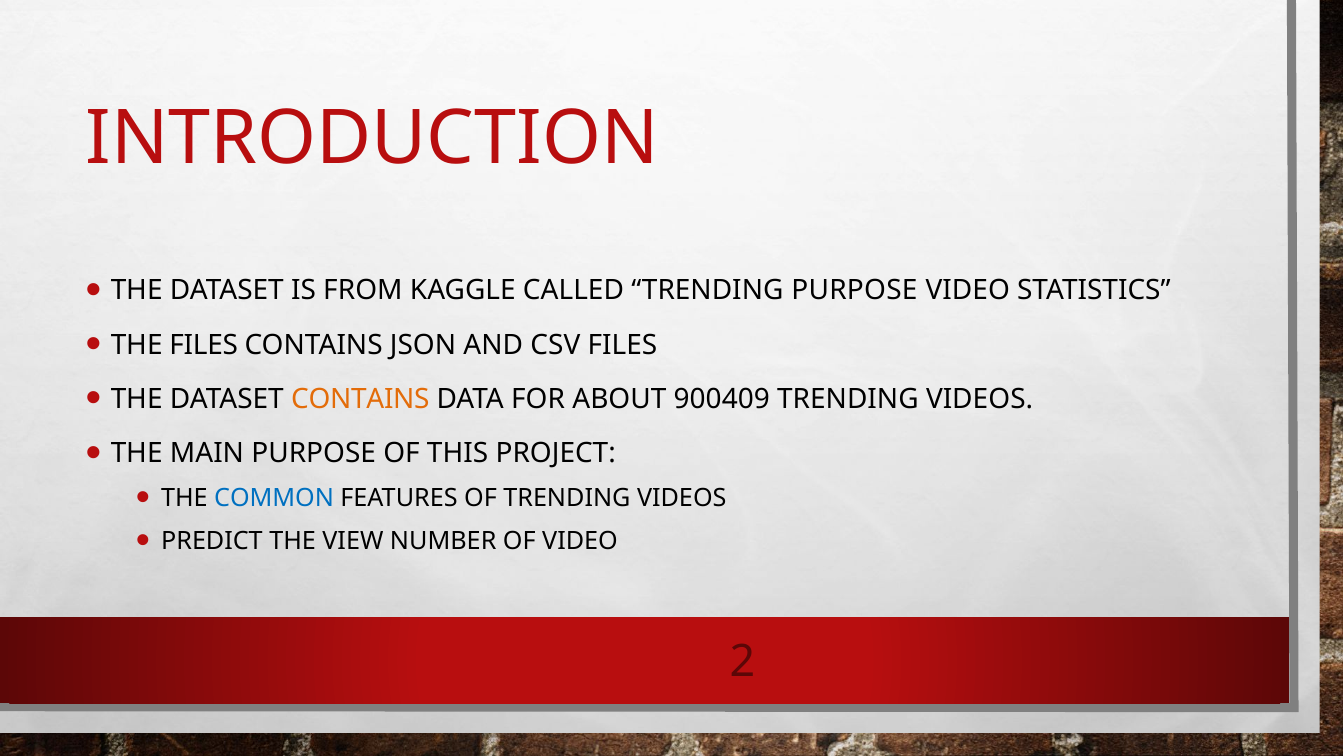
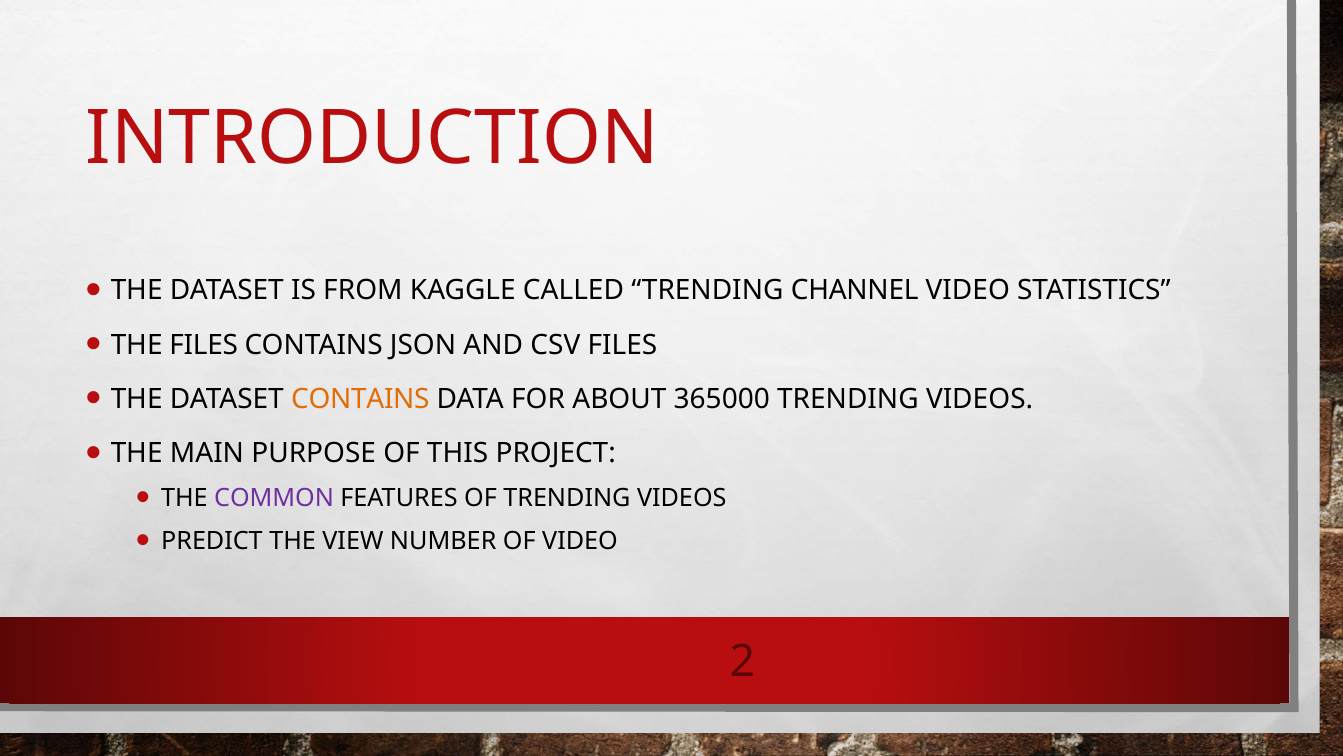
TRENDING PURPOSE: PURPOSE -> CHANNEL
900409: 900409 -> 365000
COMMON colour: blue -> purple
